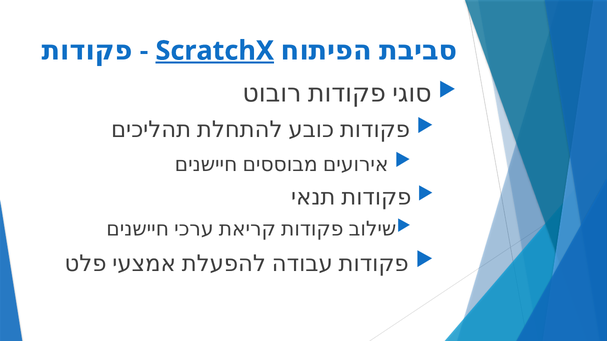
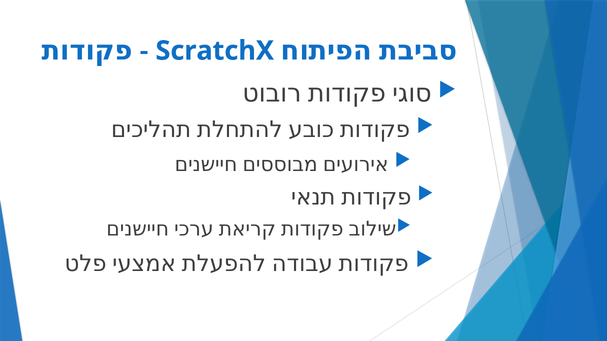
ScratchX underline: present -> none
